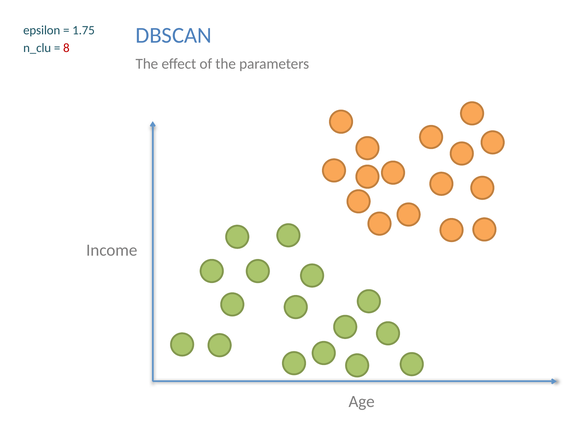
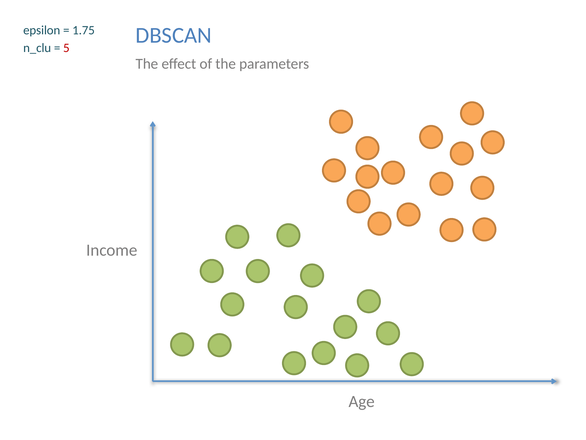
8: 8 -> 5
